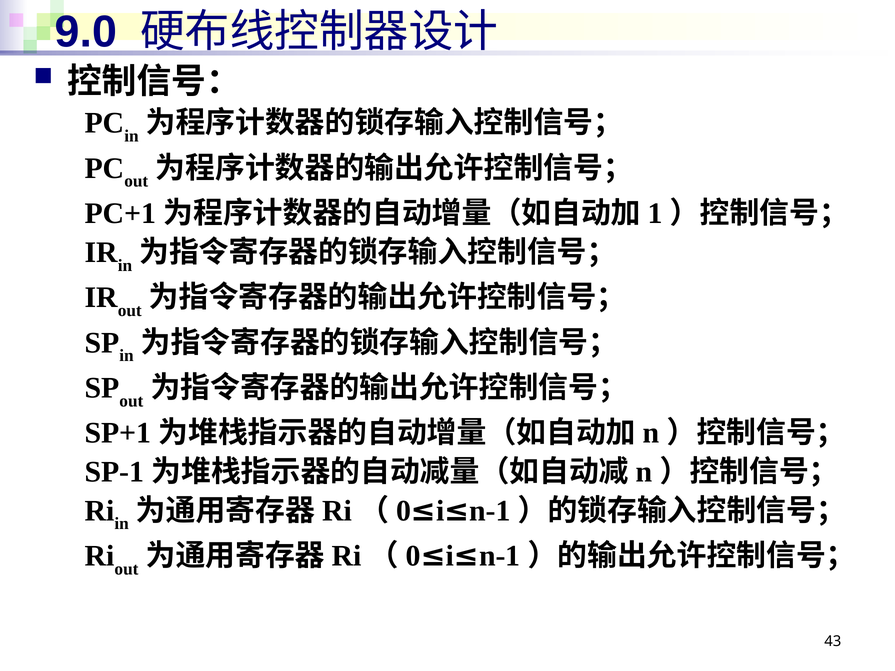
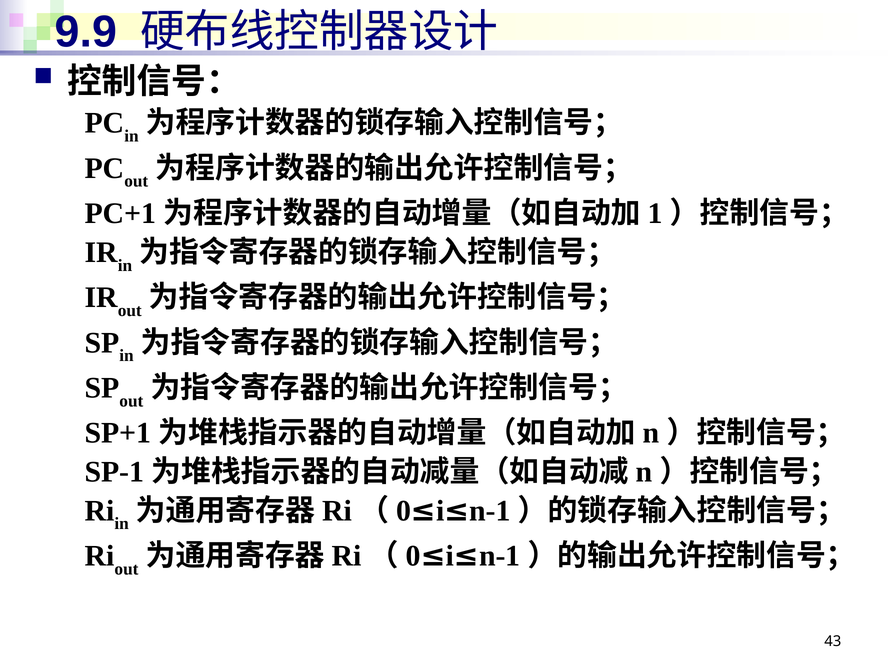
9.0: 9.0 -> 9.9
